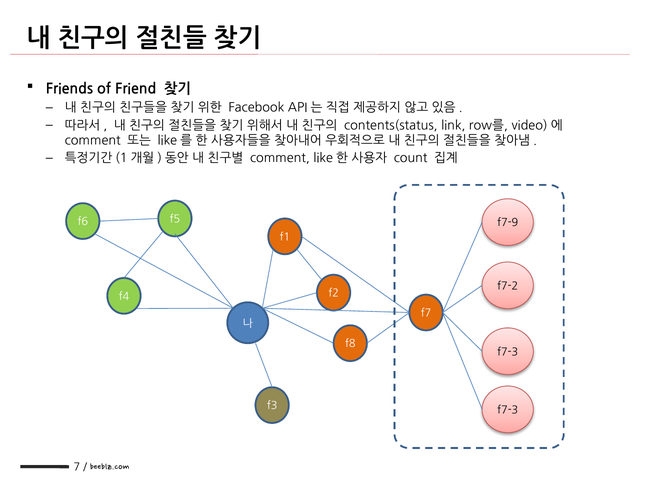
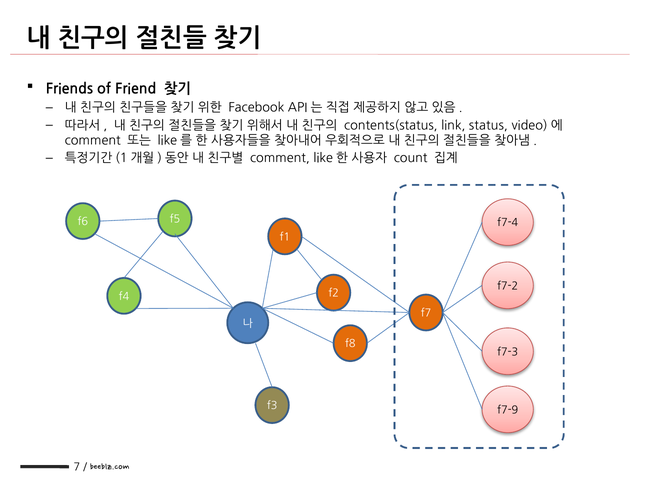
row를: row를 -> status
f7-9: f7-9 -> f7-4
f7-3 at (508, 410): f7-3 -> f7-9
